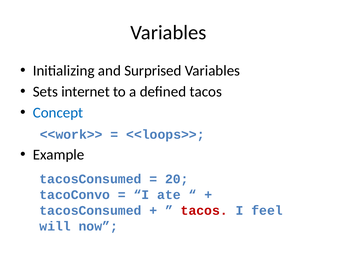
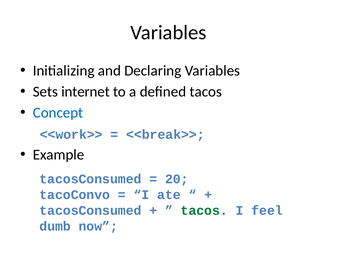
Surprised: Surprised -> Declaring
<<loops>>: <<loops>> -> <<break>>
tacos at (204, 210) colour: red -> green
will: will -> dumb
